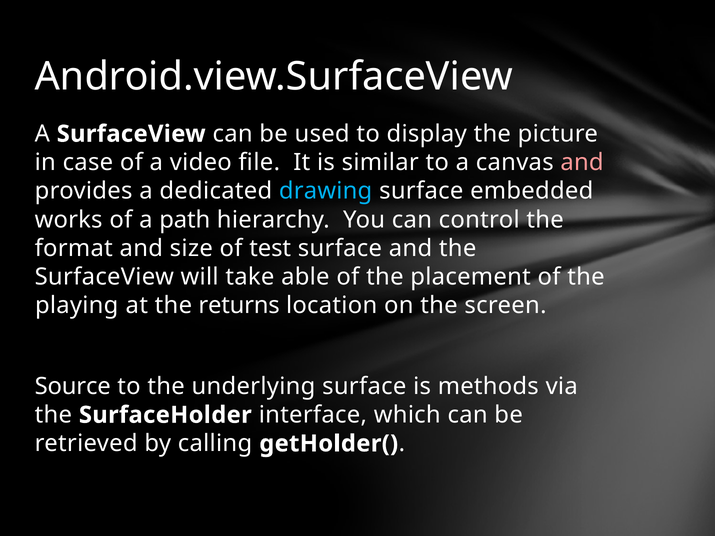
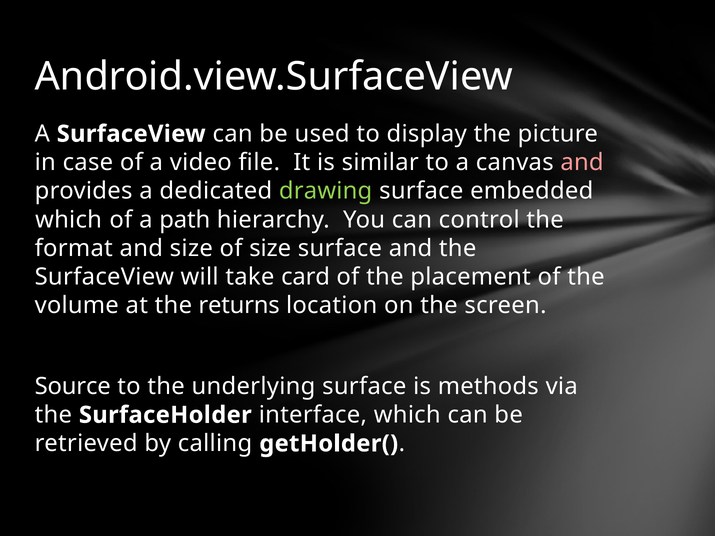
drawing colour: light blue -> light green
works at (69, 220): works -> which
of test: test -> size
able: able -> card
playing: playing -> volume
